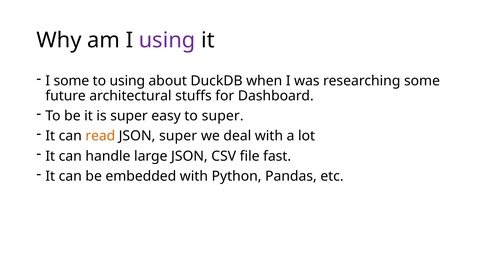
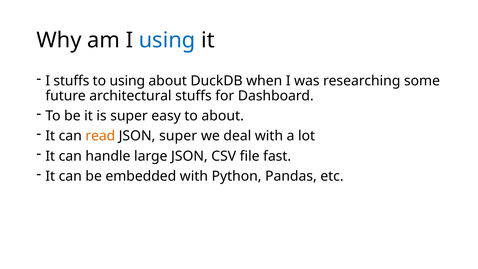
using at (167, 40) colour: purple -> blue
I some: some -> stuffs
to super: super -> about
